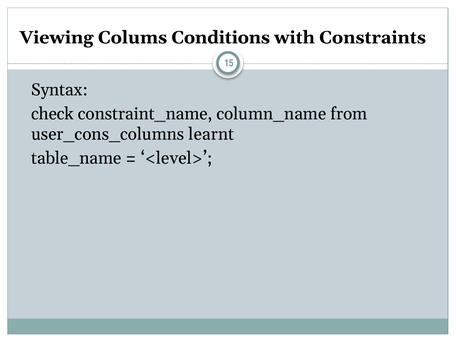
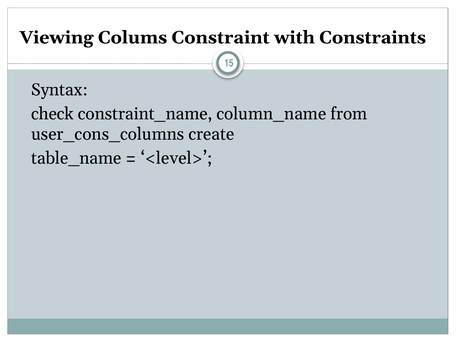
Conditions: Conditions -> Constraint
learnt: learnt -> create
